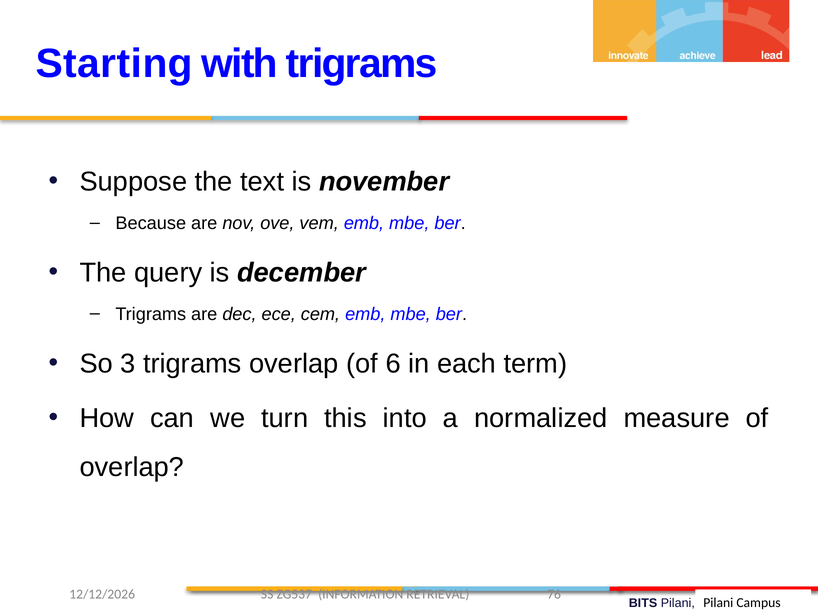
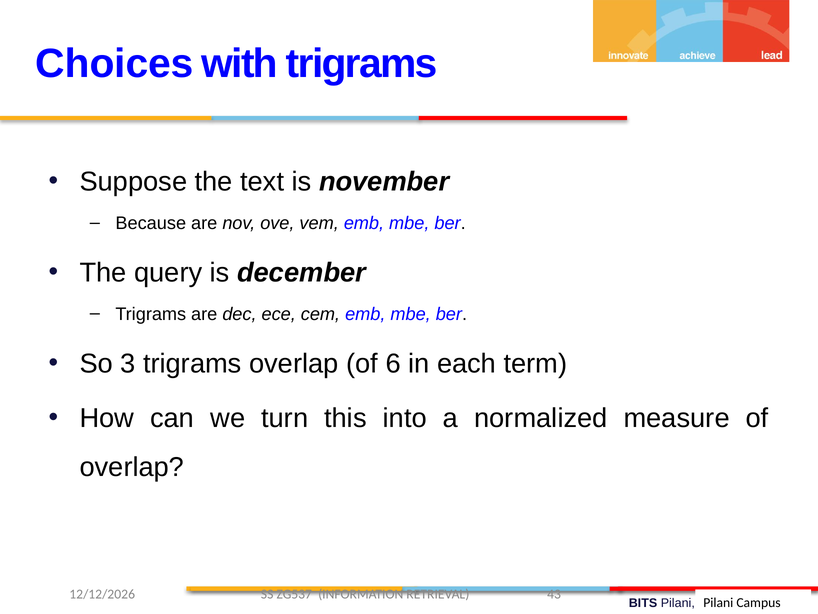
Starting: Starting -> Choices
76: 76 -> 43
